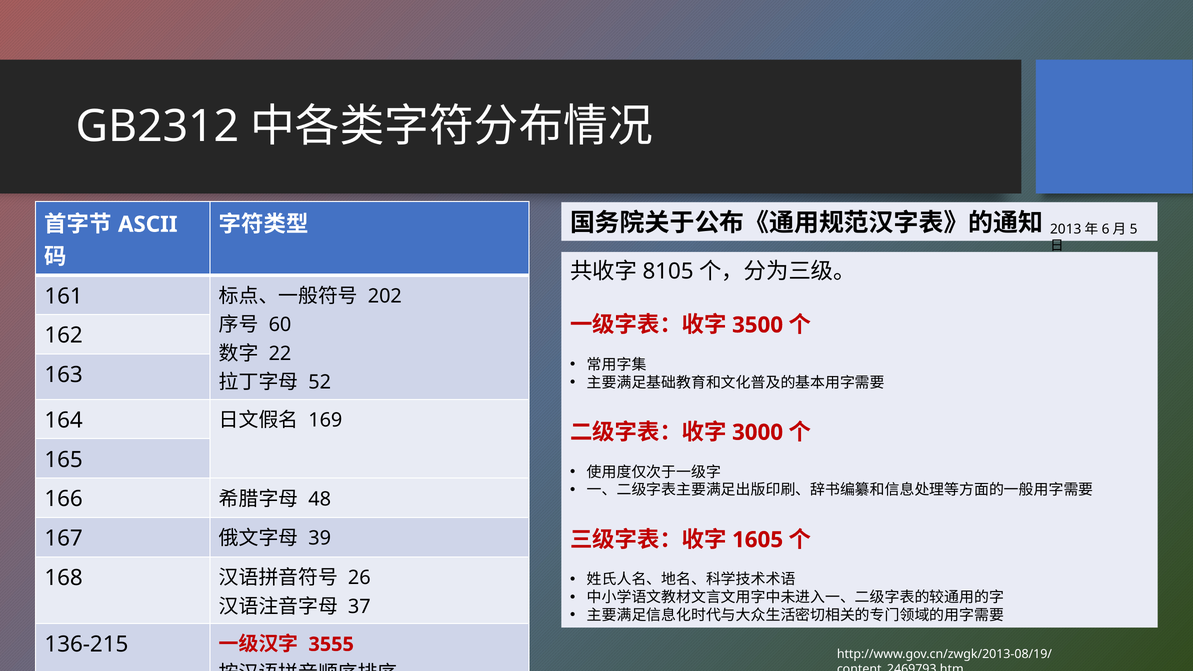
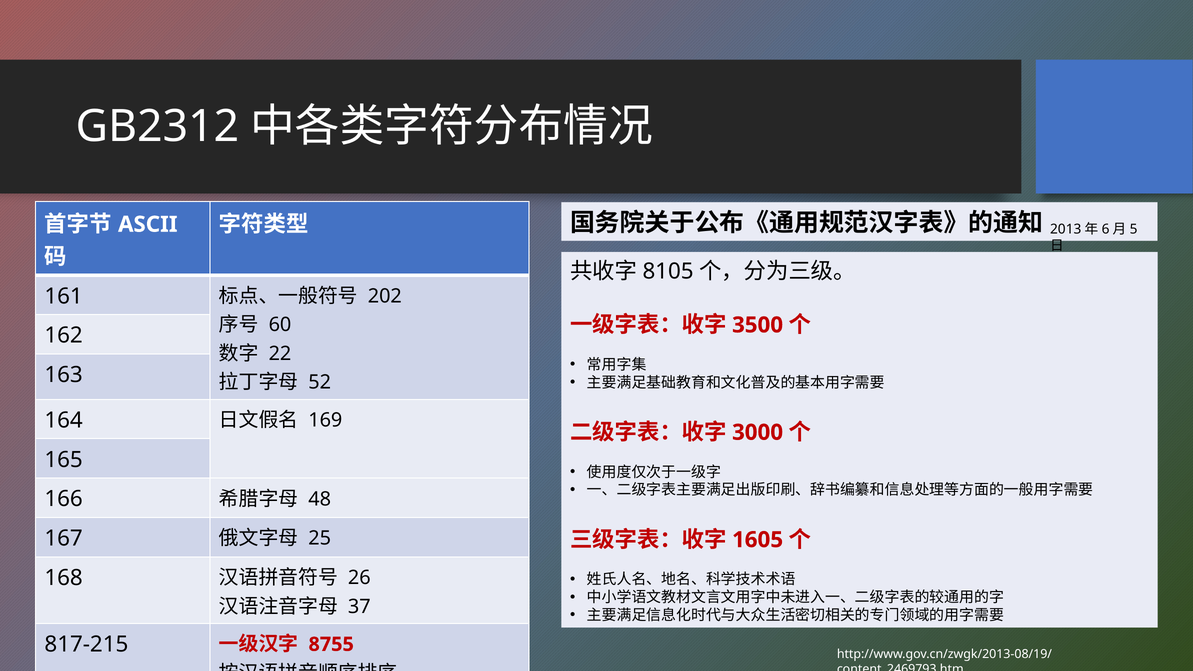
39: 39 -> 25
136-215: 136-215 -> 817-215
3555: 3555 -> 8755
